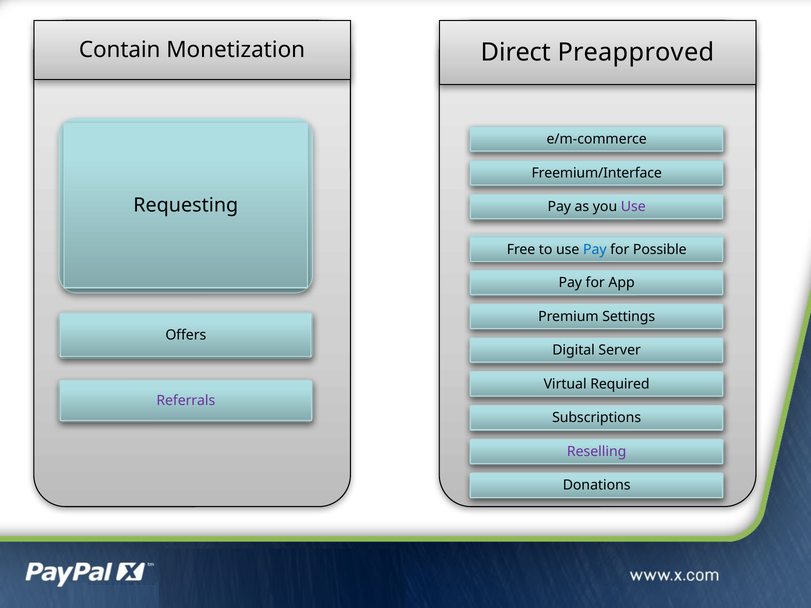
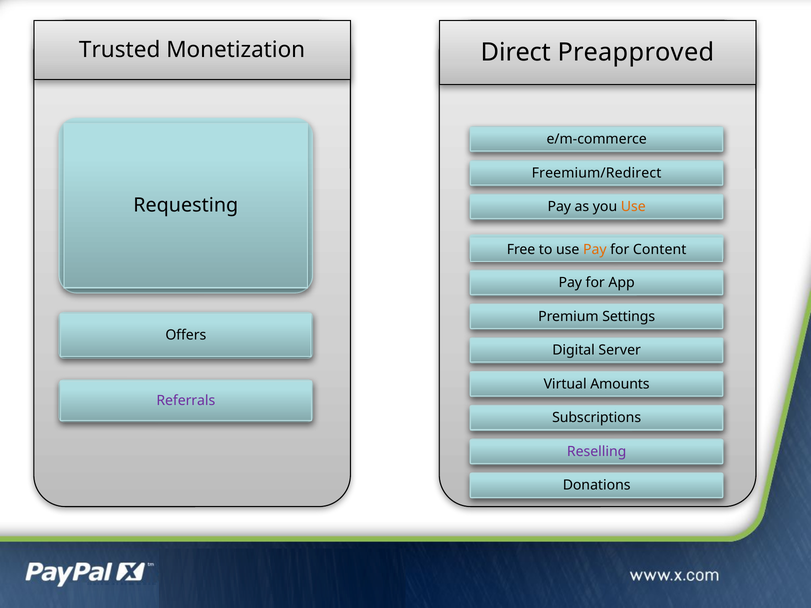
Contain: Contain -> Trusted
Freemium/Interface: Freemium/Interface -> Freemium/Redirect
Use at (633, 207) colour: purple -> orange
Pay at (595, 250) colour: blue -> orange
Possible: Possible -> Content
Required: Required -> Amounts
